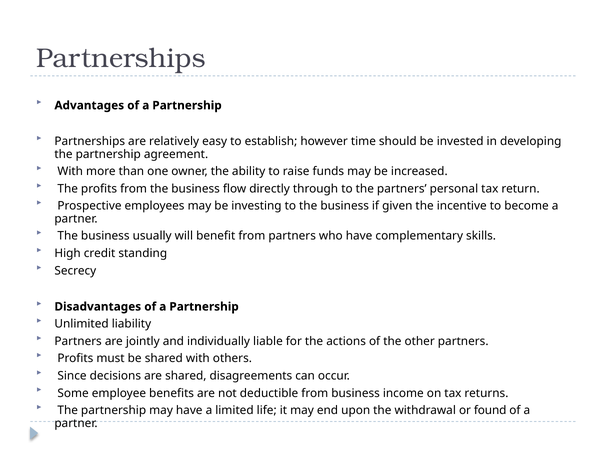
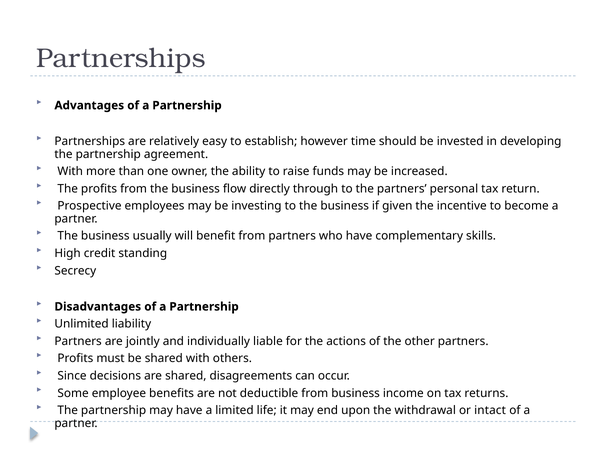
found: found -> intact
